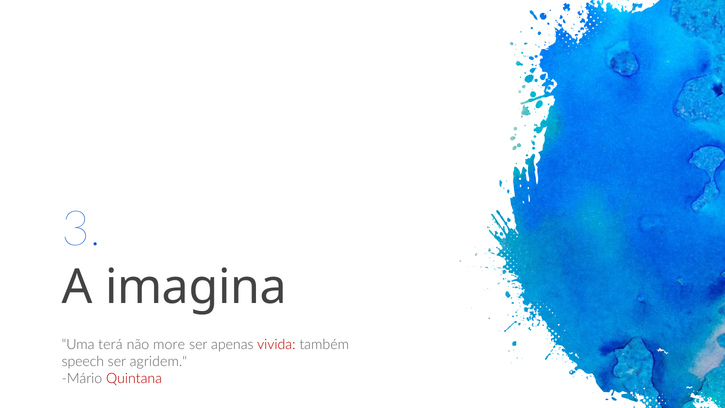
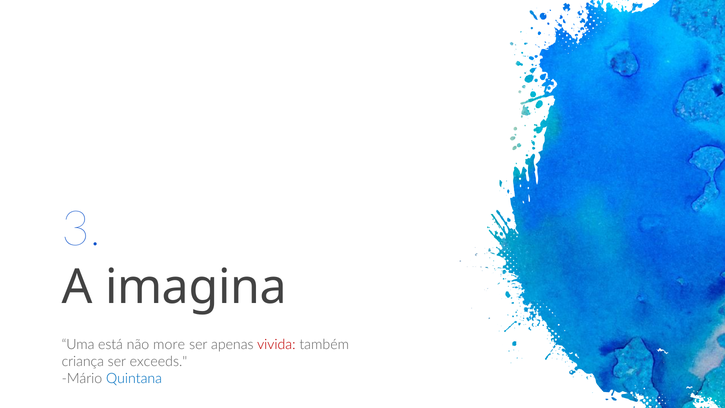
terá: terá -> está
speech: speech -> criança
agridem: agridem -> exceeds
Quintana colour: red -> blue
